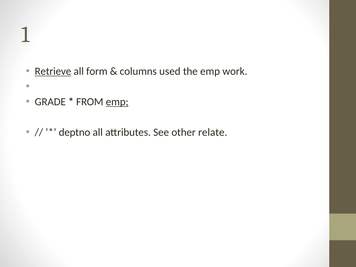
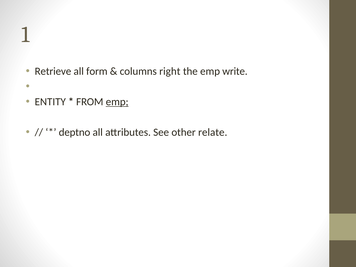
Retrieve underline: present -> none
used: used -> right
work: work -> write
GRADE: GRADE -> ENTITY
